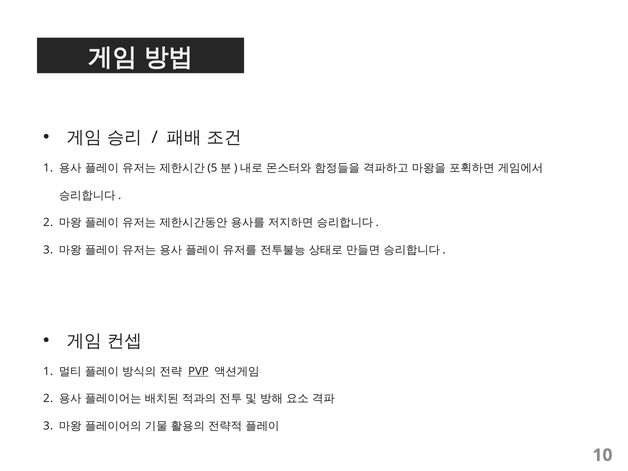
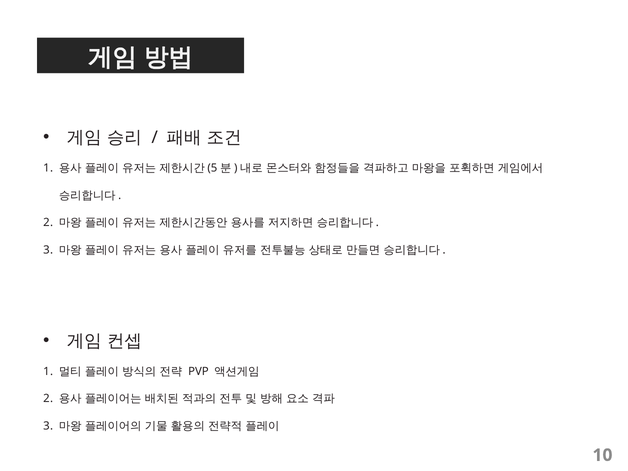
PVP underline: present -> none
